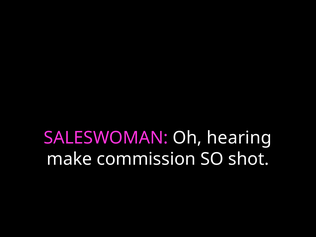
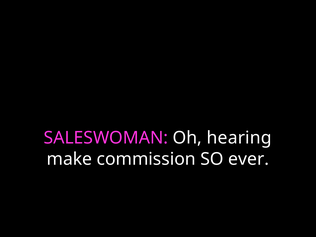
shot: shot -> ever
